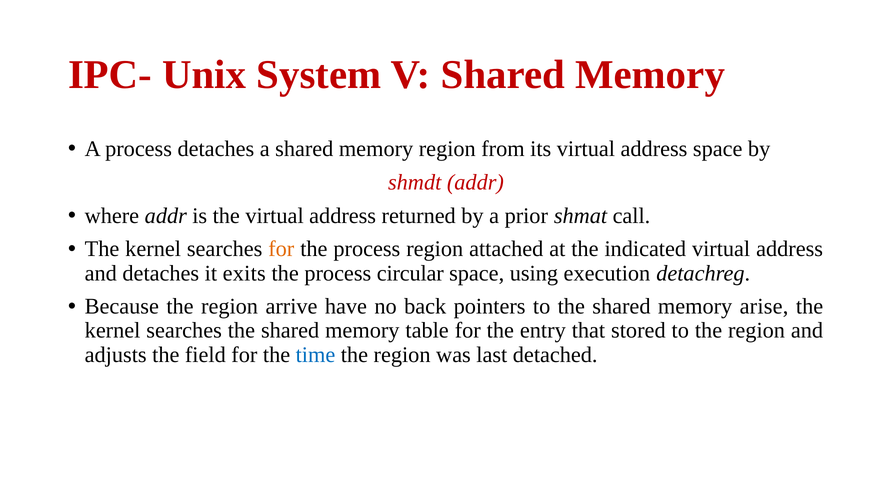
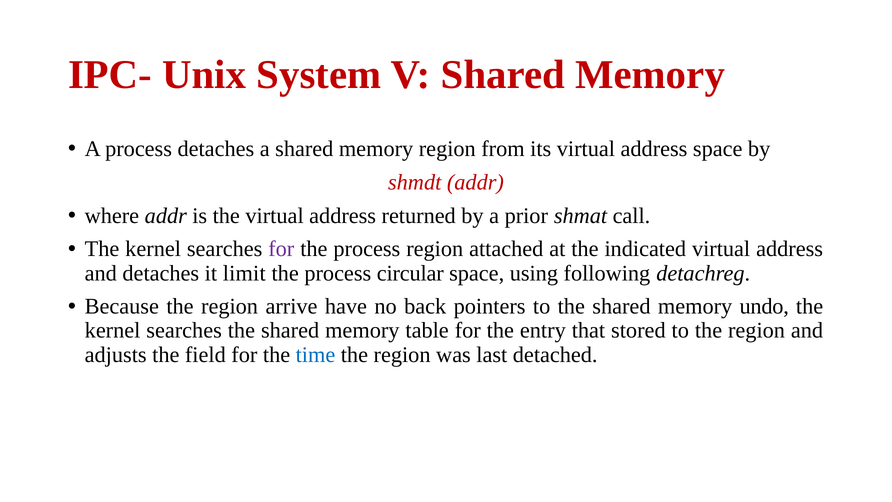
for at (281, 249) colour: orange -> purple
exits: exits -> limit
execution: execution -> following
arise: arise -> undo
